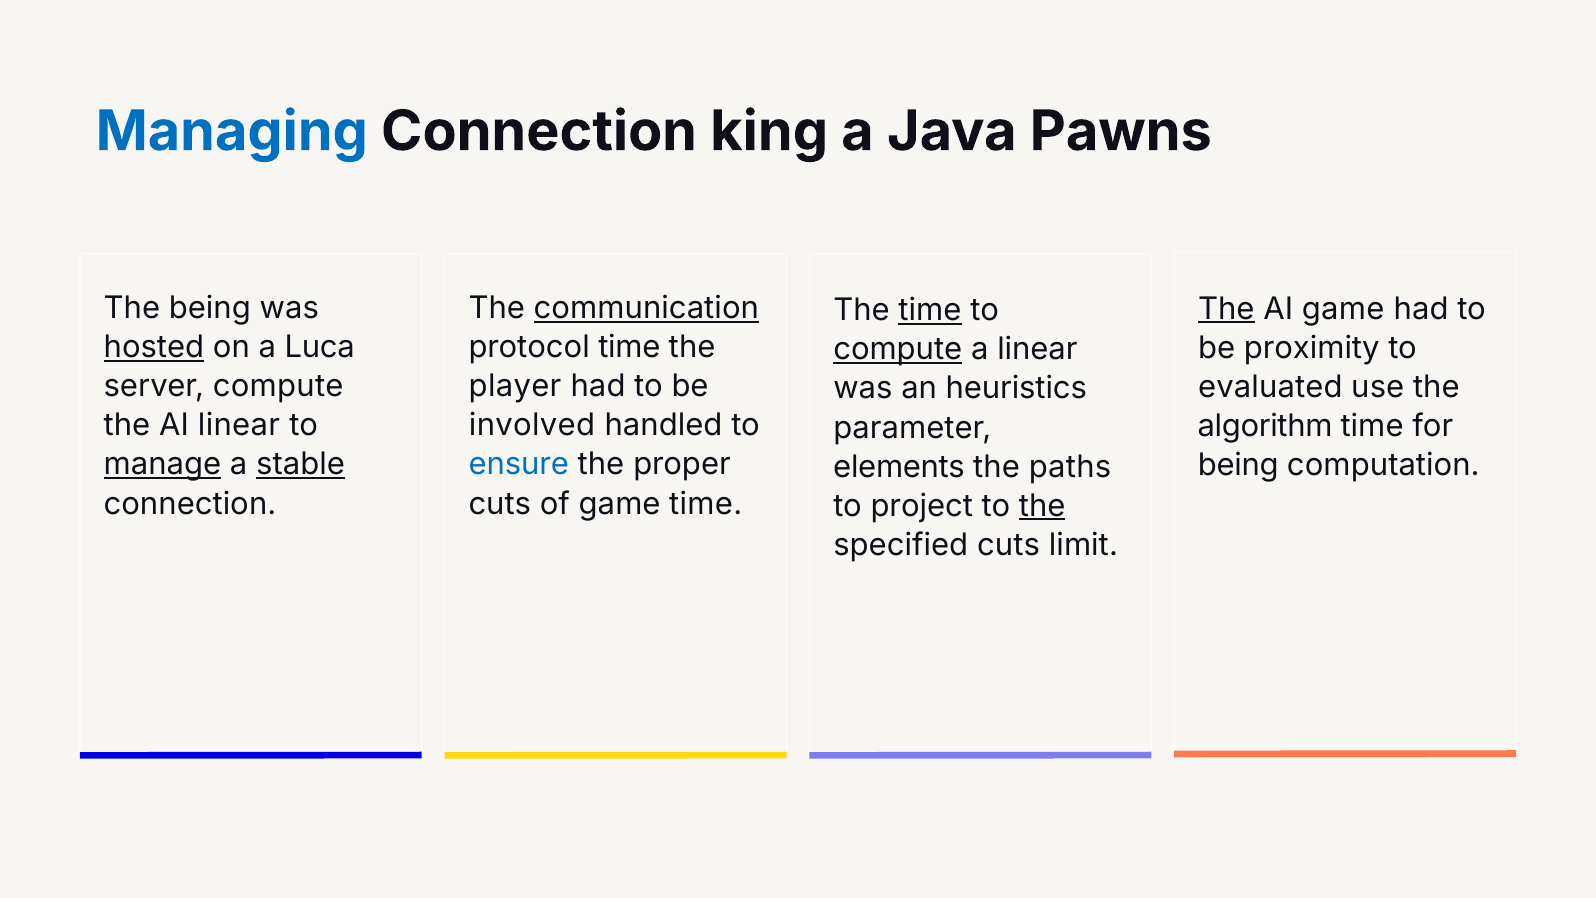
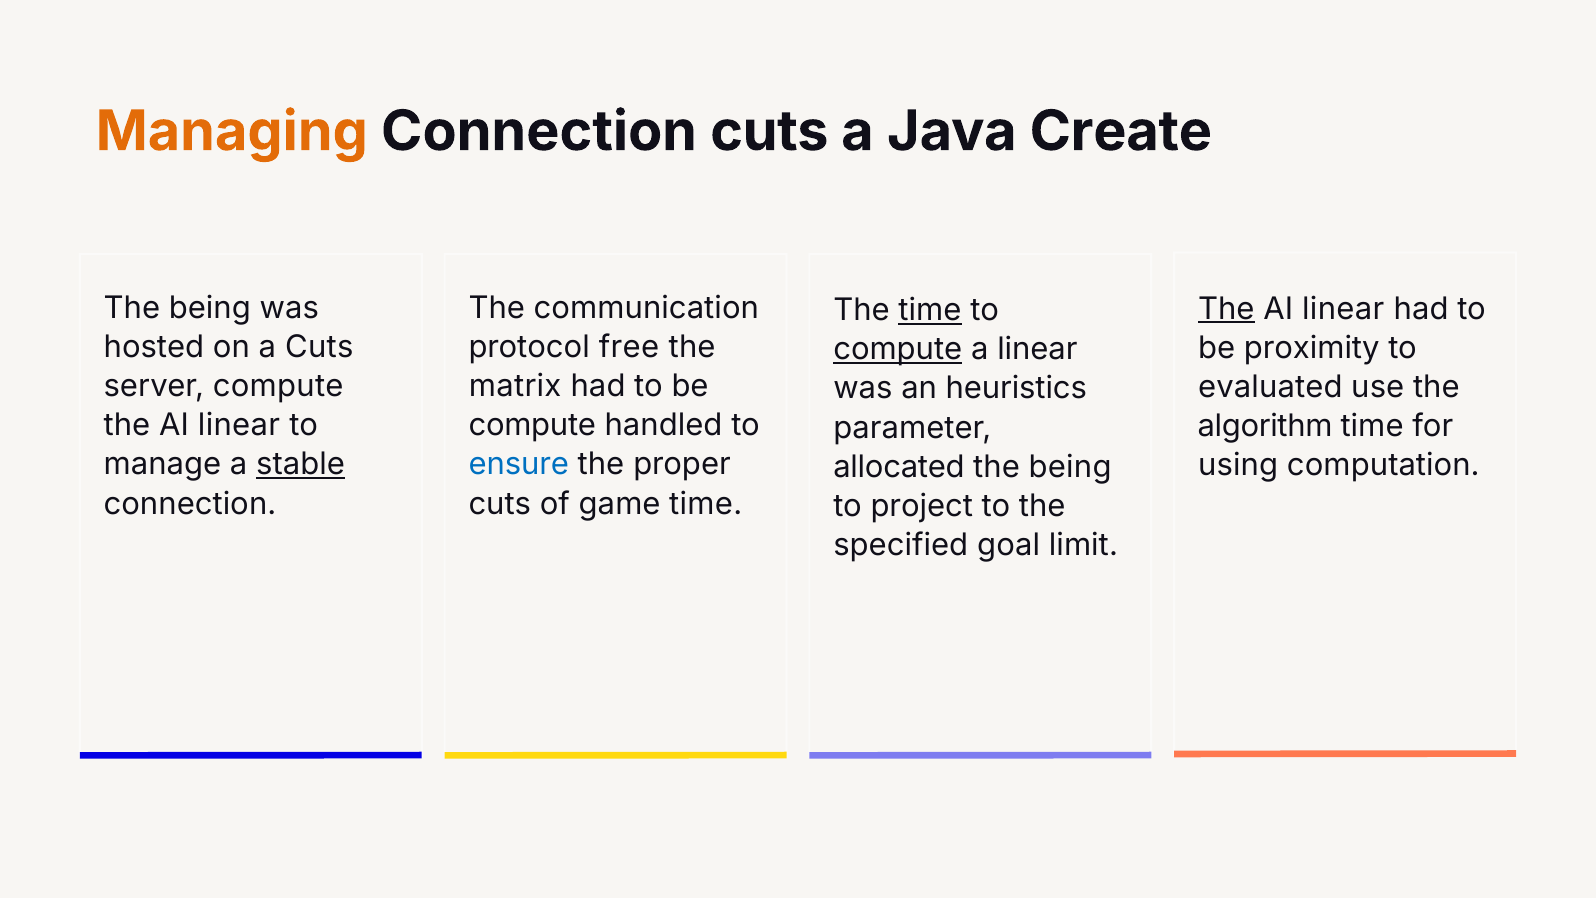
Managing colour: blue -> orange
Connection king: king -> cuts
Pawns: Pawns -> Create
communication underline: present -> none
game at (1343, 309): game -> linear
hosted underline: present -> none
a Luca: Luca -> Cuts
protocol time: time -> free
player: player -> matrix
involved at (532, 426): involved -> compute
manage underline: present -> none
being at (1238, 465): being -> using
elements: elements -> allocated
paths at (1070, 467): paths -> being
the at (1042, 506) underline: present -> none
specified cuts: cuts -> goal
